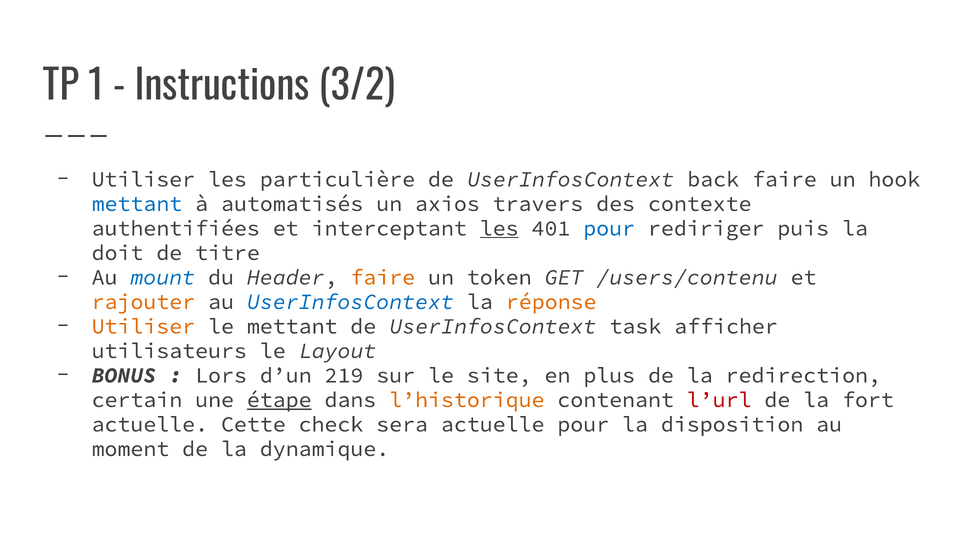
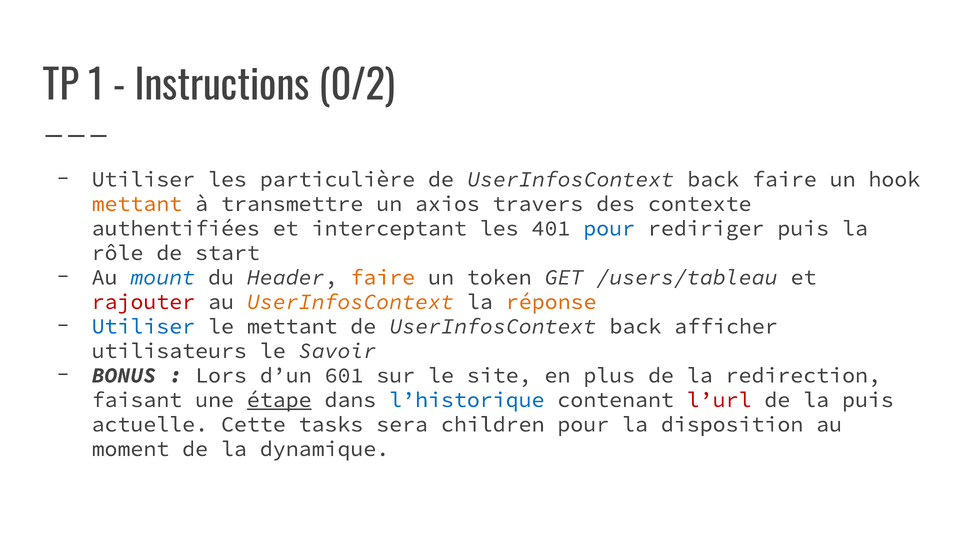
3/2: 3/2 -> 0/2
mettant at (137, 204) colour: blue -> orange
automatisés: automatisés -> transmettre
les at (499, 228) underline: present -> none
doit: doit -> rôle
titre: titre -> start
/users/contenu: /users/contenu -> /users/tableau
rajouter colour: orange -> red
UserInfosContext at (350, 302) colour: blue -> orange
Utiliser at (143, 326) colour: orange -> blue
task at (635, 326): task -> back
Layout: Layout -> Savoir
219: 219 -> 601
certain: certain -> faisant
l’historique colour: orange -> blue
la fort: fort -> puis
check: check -> tasks
sera actuelle: actuelle -> children
